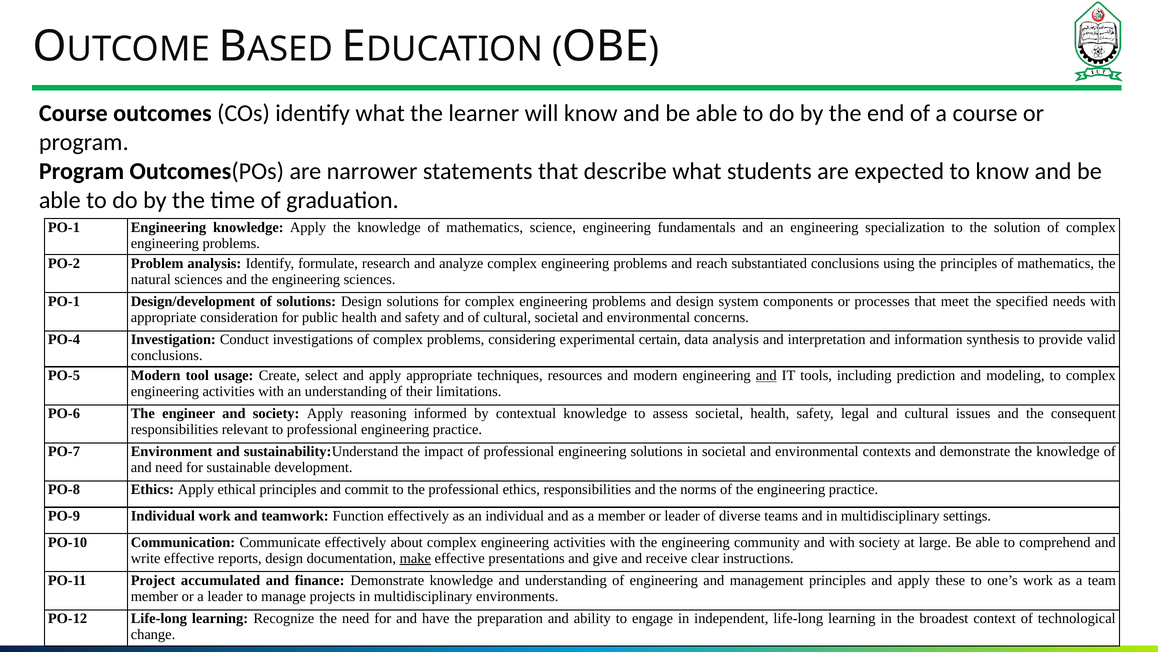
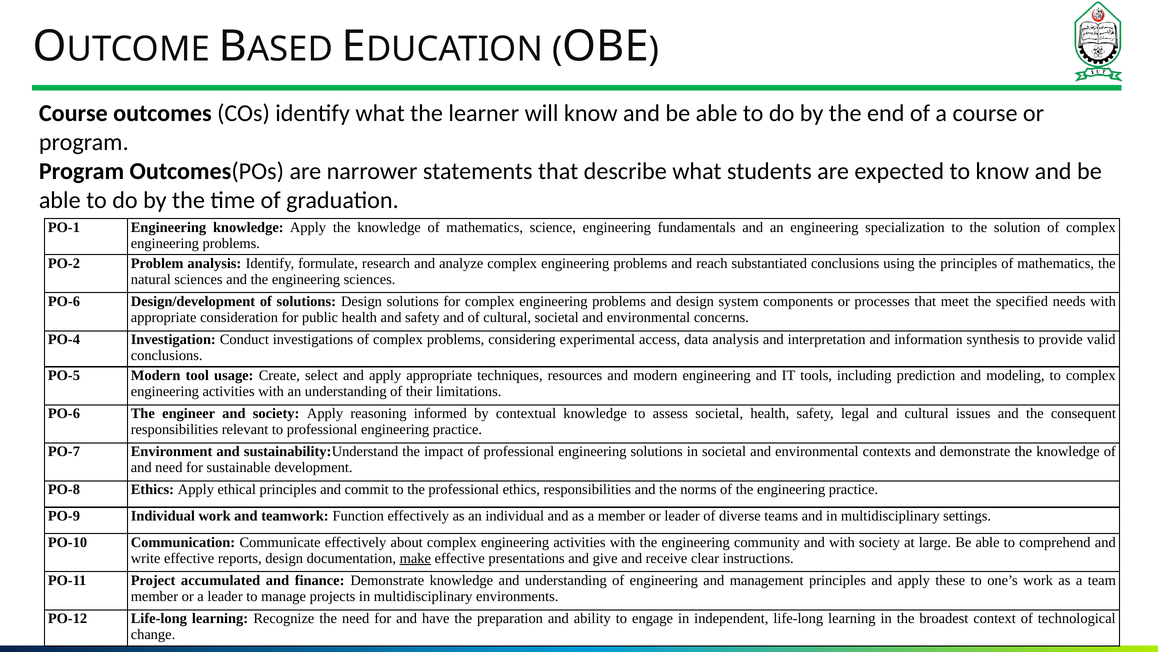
PO-1 at (64, 301): PO-1 -> PO-6
certain: certain -> access
and at (766, 375) underline: present -> none
